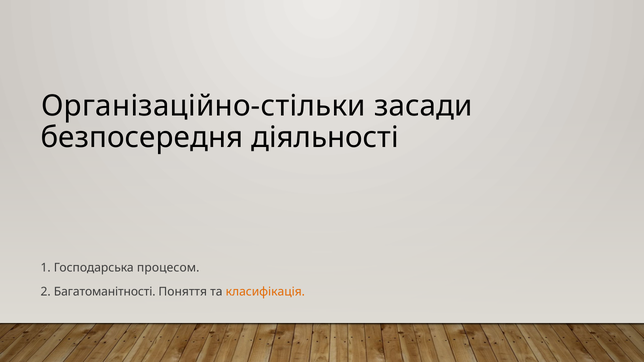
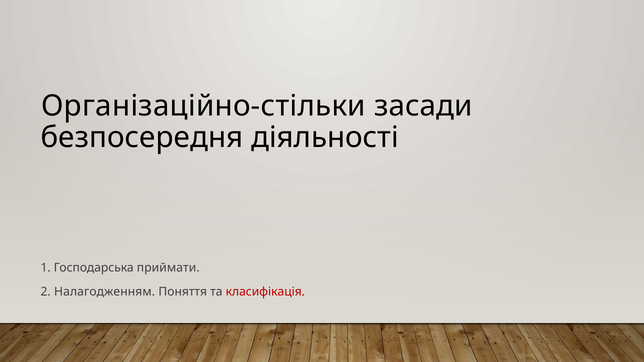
процесом: процесом -> приймати
Багатоманітності: Багатоманітності -> Налагодженням
класифікація colour: orange -> red
